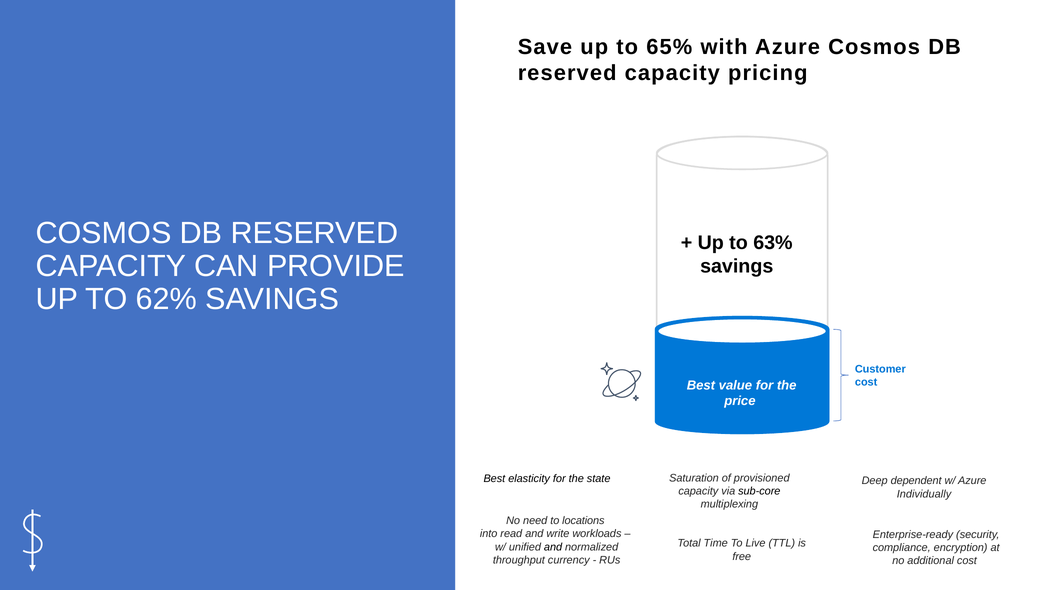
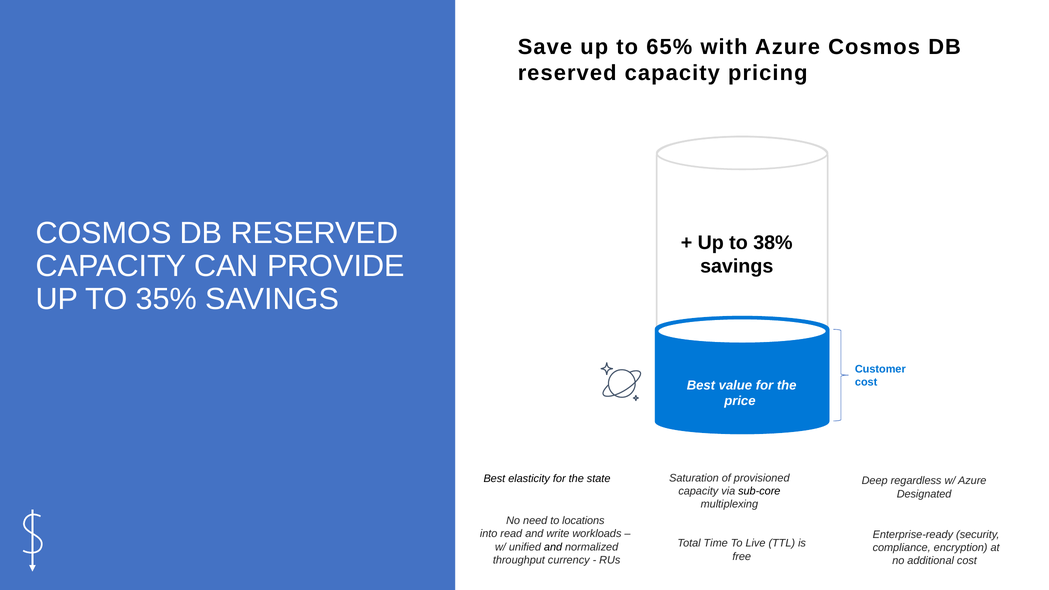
63%: 63% -> 38%
62%: 62% -> 35%
dependent: dependent -> regardless
Individually: Individually -> Designated
